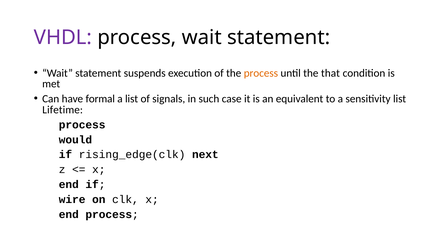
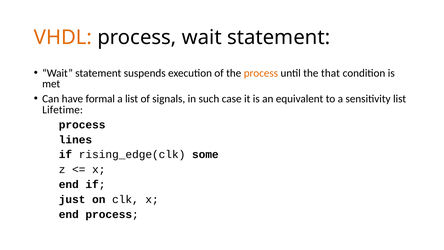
VHDL colour: purple -> orange
would: would -> lines
next: next -> some
wire: wire -> just
